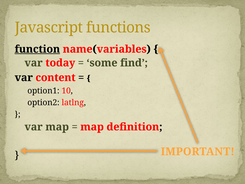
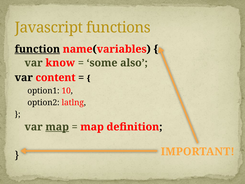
today: today -> know
find: find -> also
map at (57, 127) underline: none -> present
